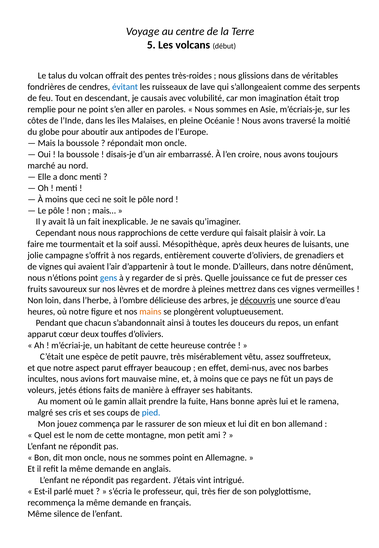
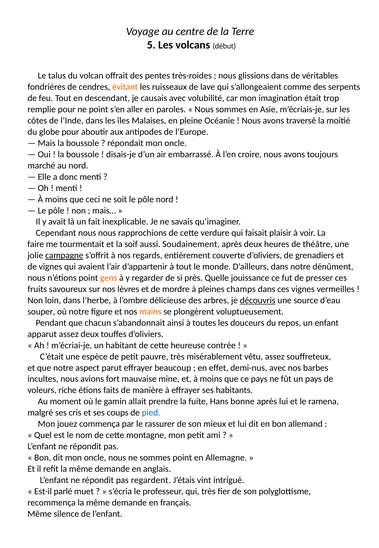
évitant colour: blue -> orange
Mésopithèque: Mésopithèque -> Soudainement
luisants: luisants -> théâtre
campagne underline: none -> present
gens colour: blue -> orange
mettrez: mettrez -> champs
heures at (41, 311): heures -> souper
apparut cœur: cœur -> assez
jetés: jetés -> riche
